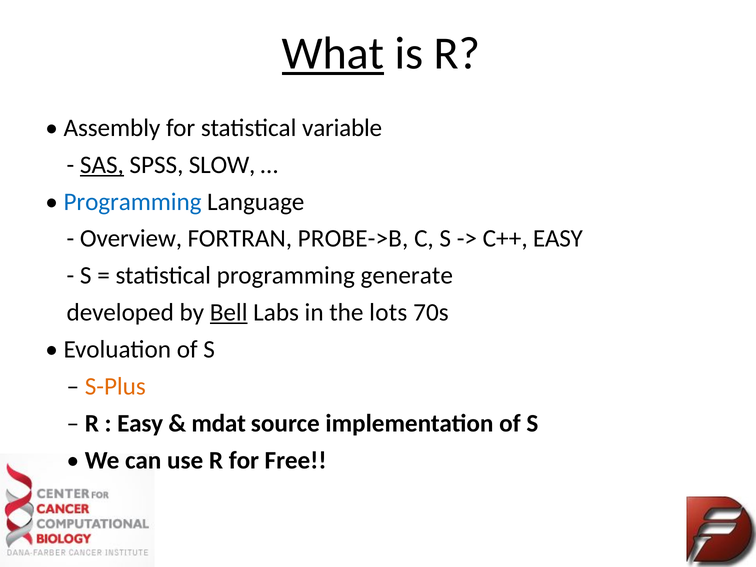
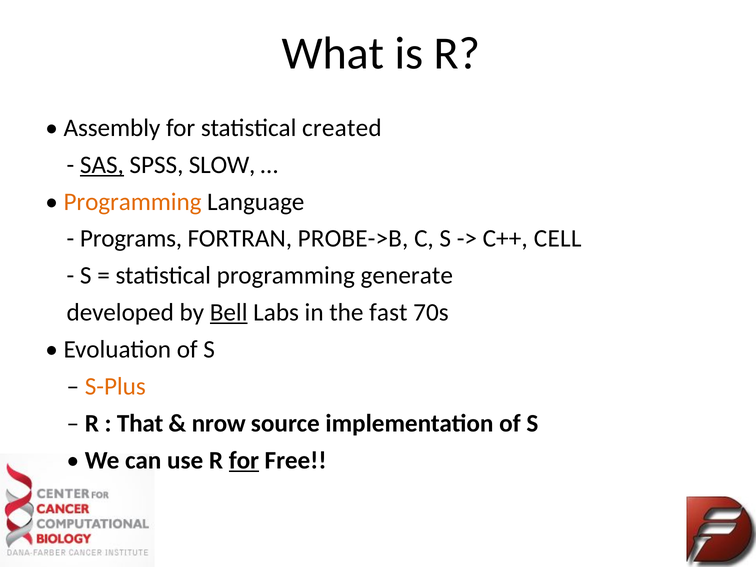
What underline: present -> none
variable: variable -> created
Programming at (133, 202) colour: blue -> orange
Overview: Overview -> Programs
C++ EASY: EASY -> CELL
lots: lots -> fast
Easy at (140, 423): Easy -> That
mdat: mdat -> nrow
for at (244, 460) underline: none -> present
